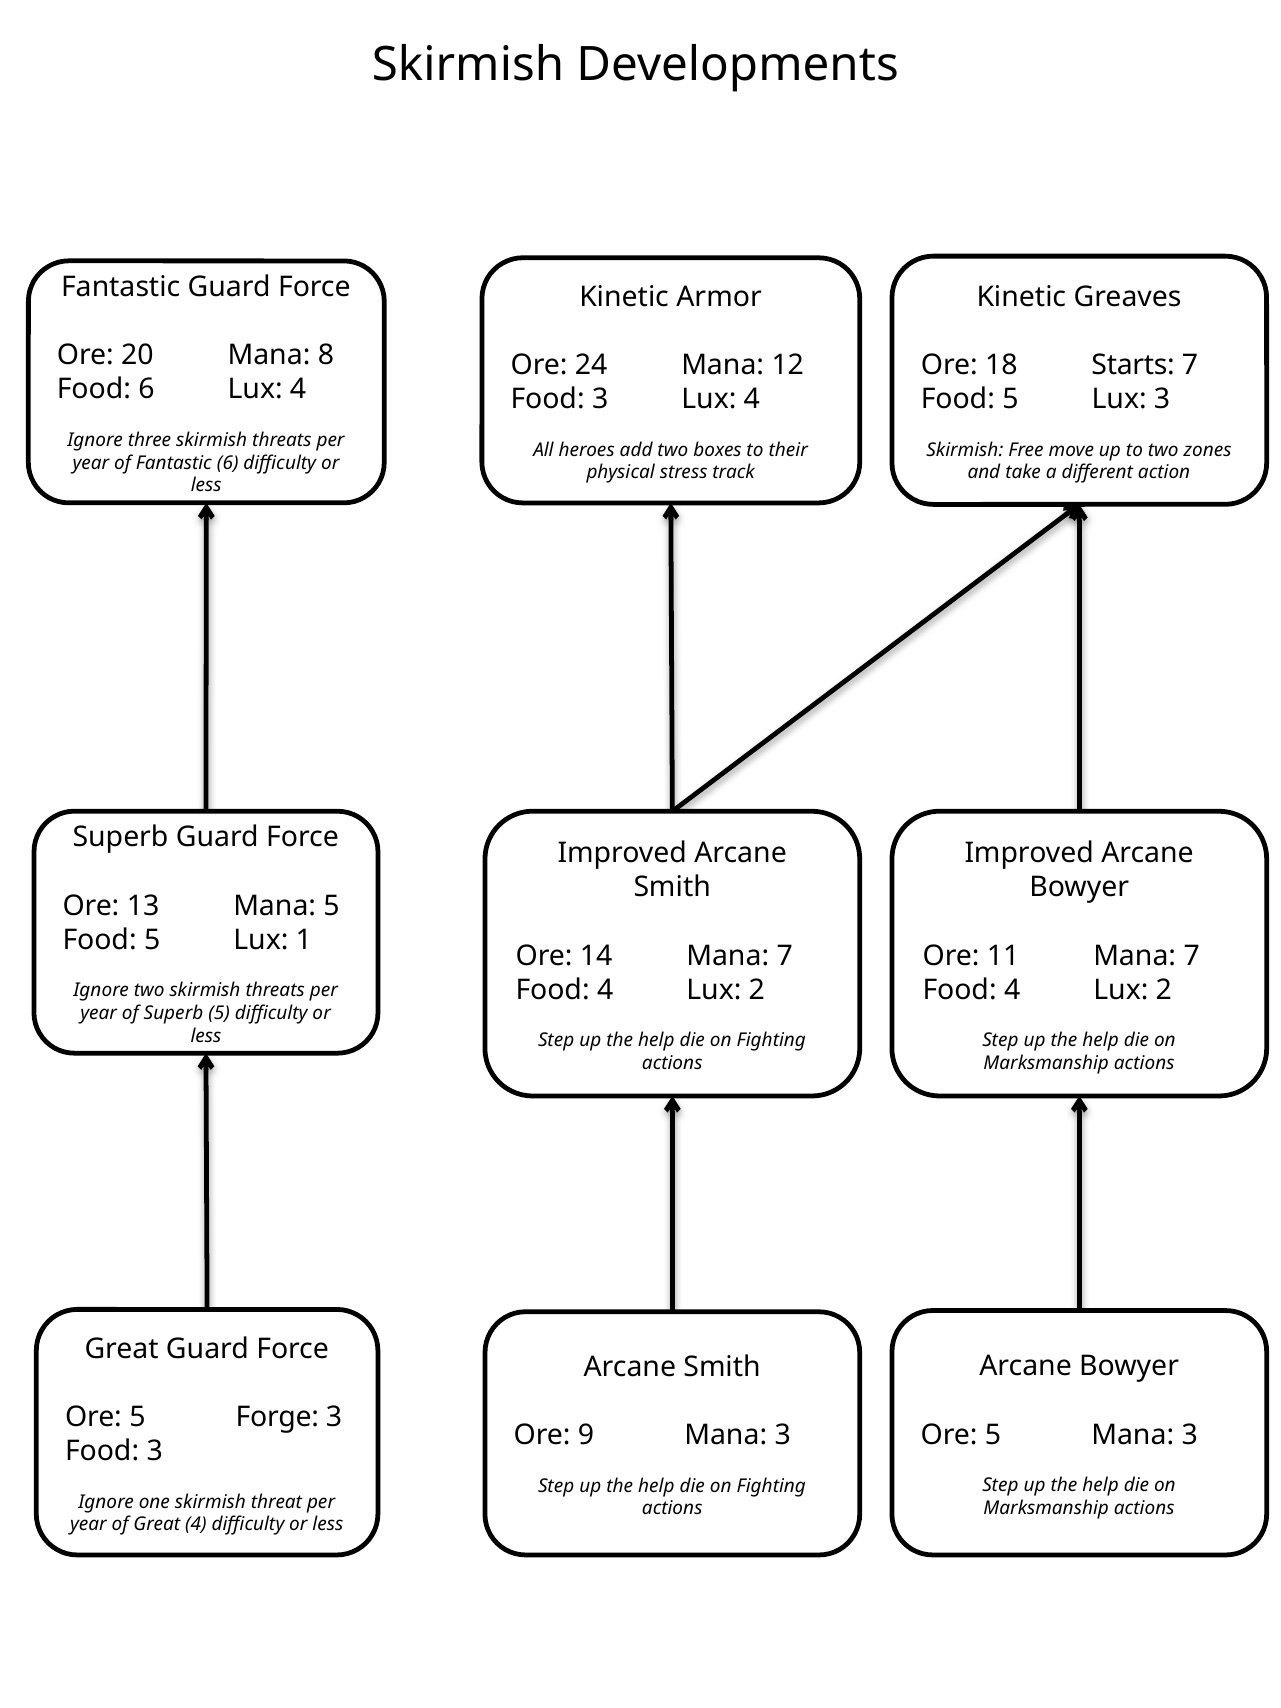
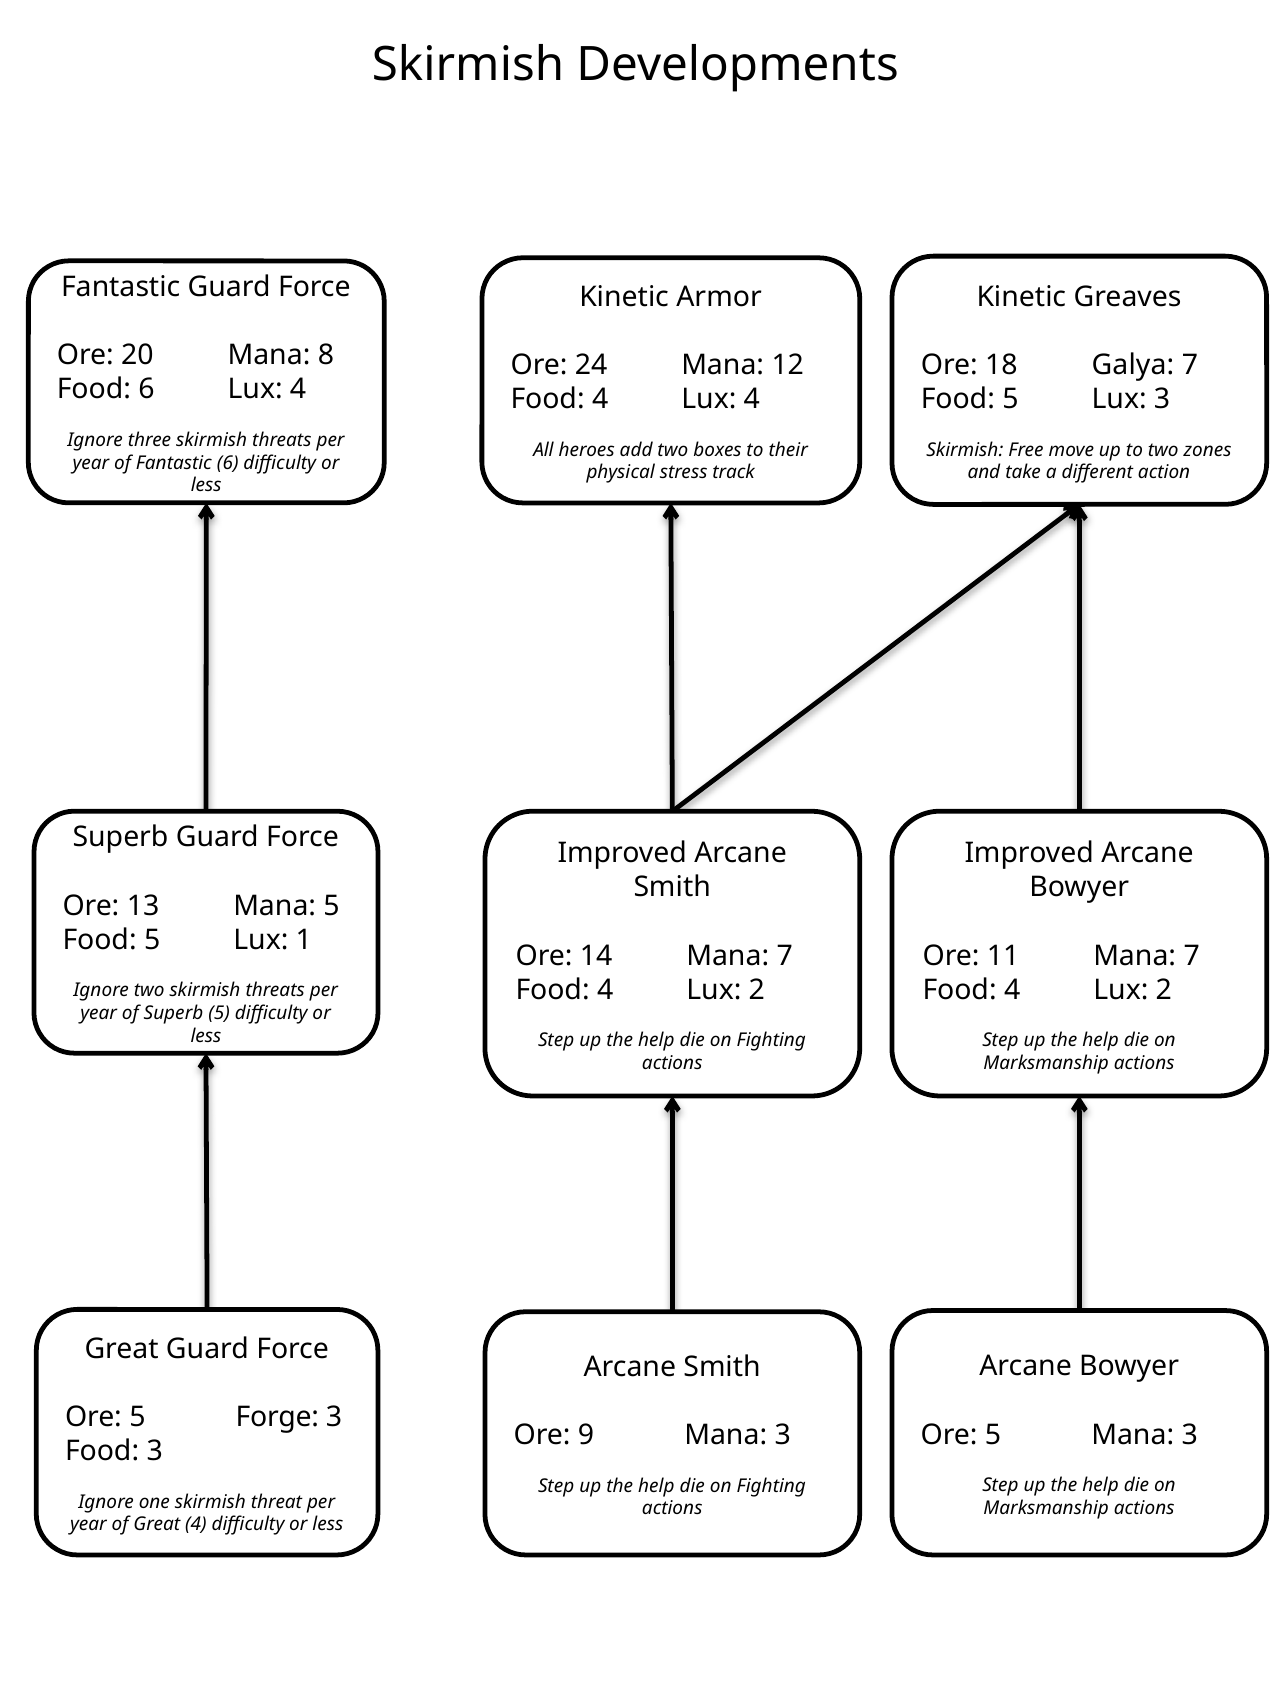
Starts: Starts -> Galya
3 at (600, 399): 3 -> 4
